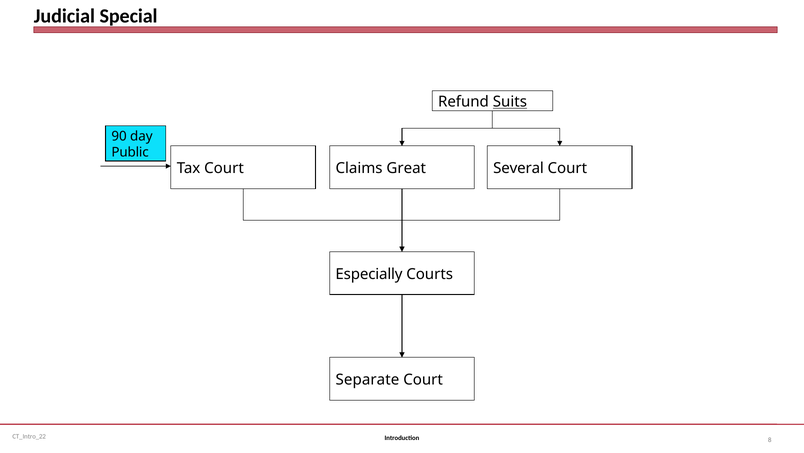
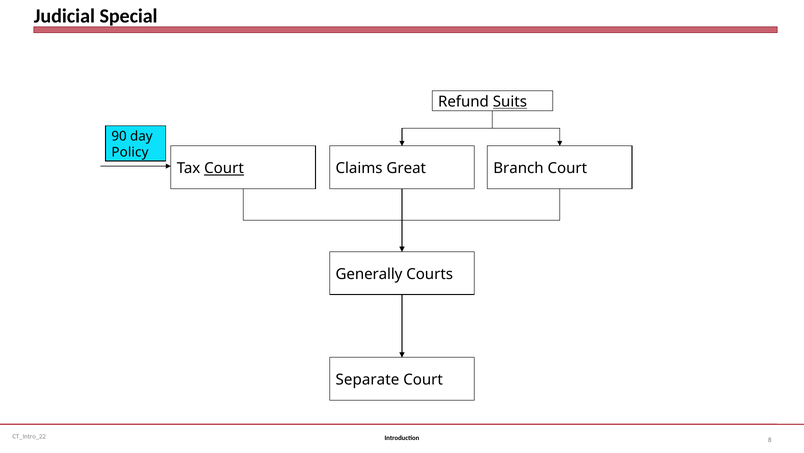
Public: Public -> Policy
Court at (224, 168) underline: none -> present
Several: Several -> Branch
Especially: Especially -> Generally
